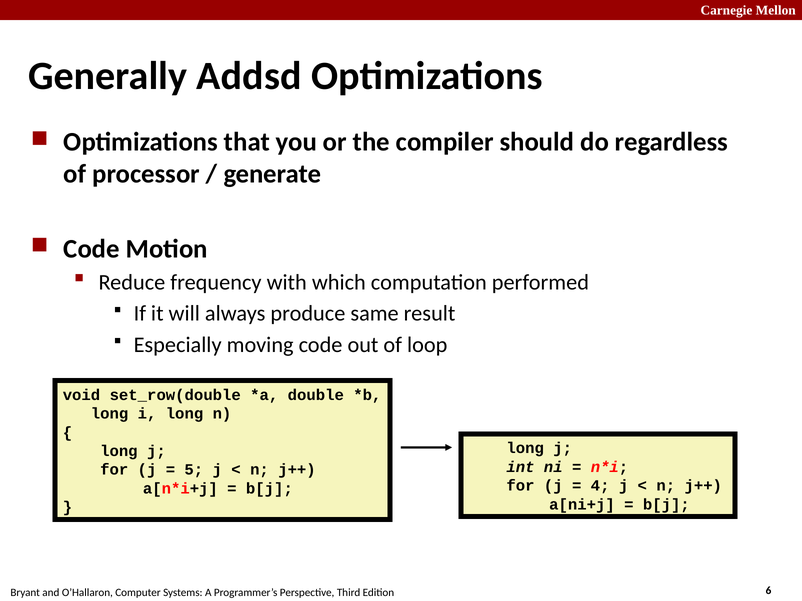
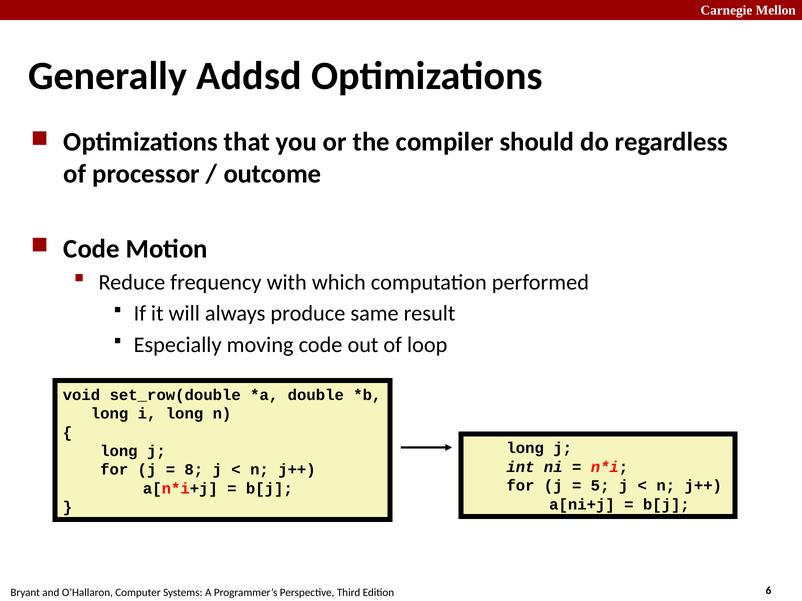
generate: generate -> outcome
5: 5 -> 8
4: 4 -> 5
